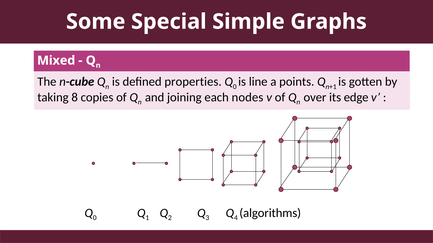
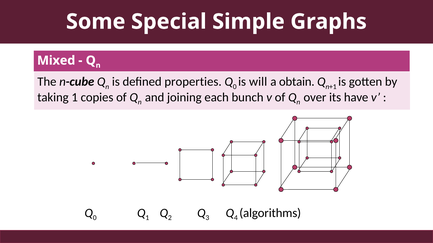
line: line -> will
points: points -> obtain
taking 8: 8 -> 1
nodes: nodes -> bunch
edge: edge -> have
